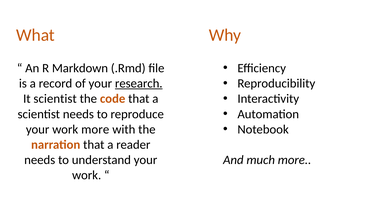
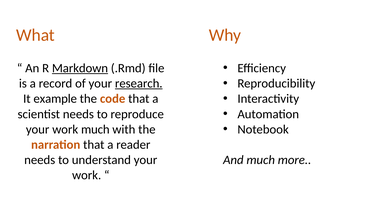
Markdown underline: none -> present
It scientist: scientist -> example
work more: more -> much
